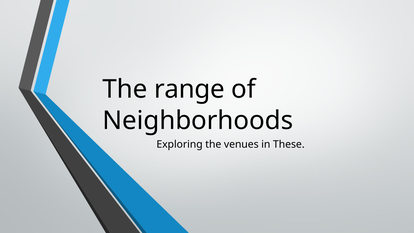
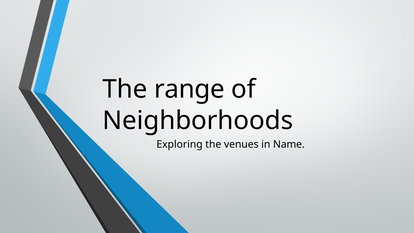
These: These -> Name
